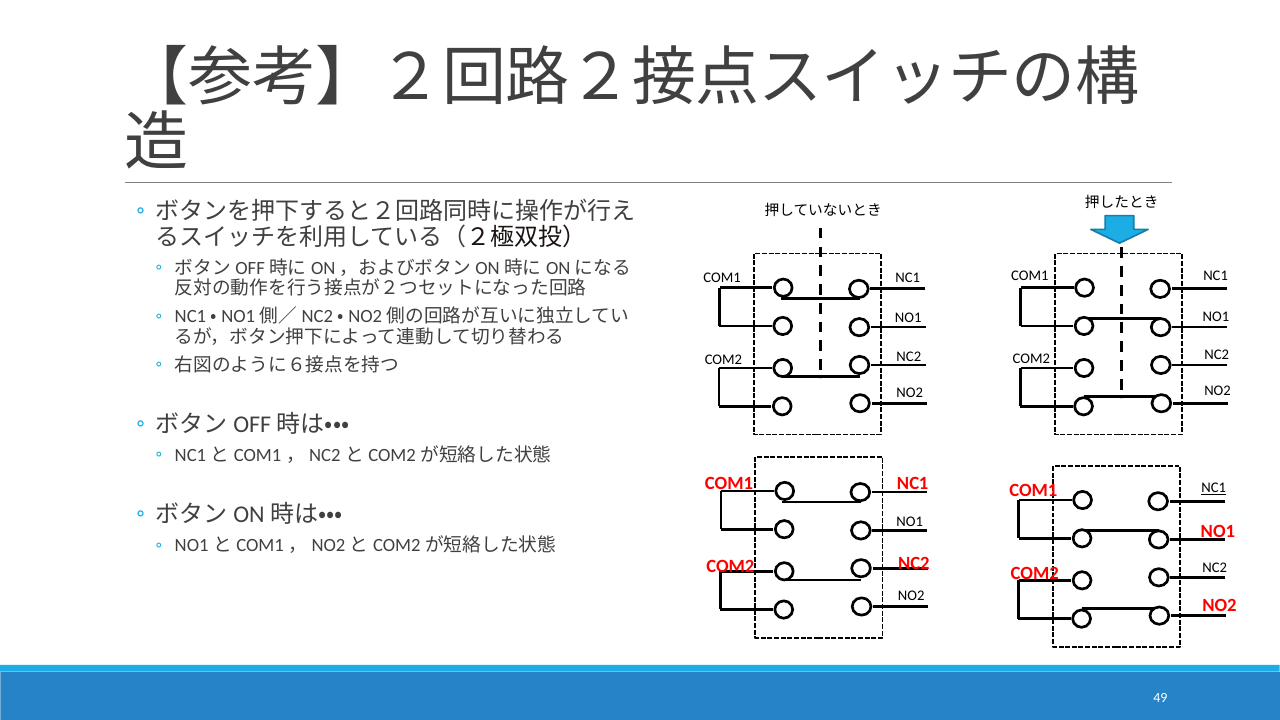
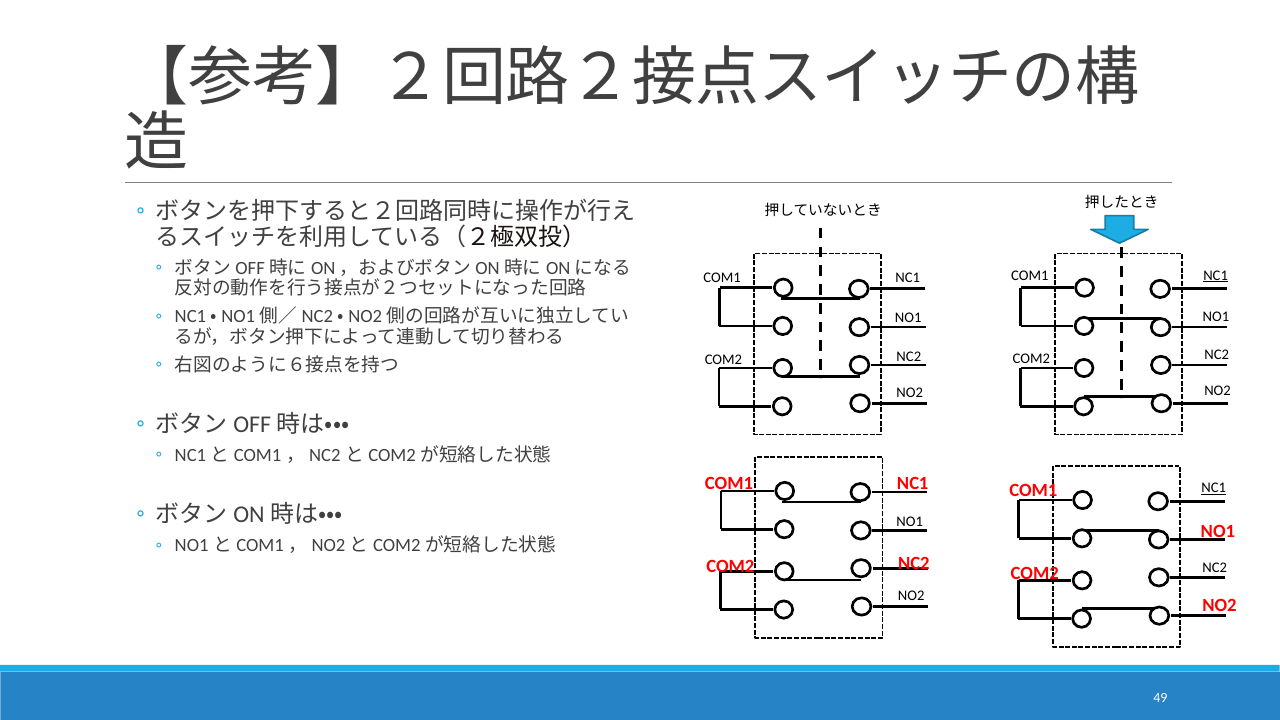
NC1 at (1216, 276) underline: none -> present
